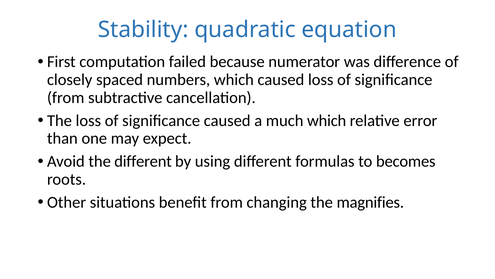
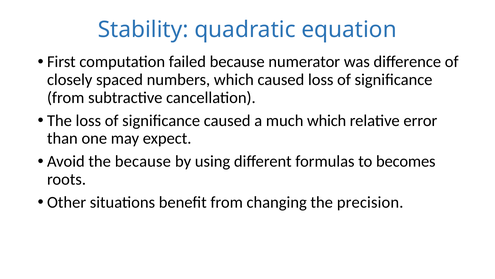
the different: different -> because
magnifies: magnifies -> precision
